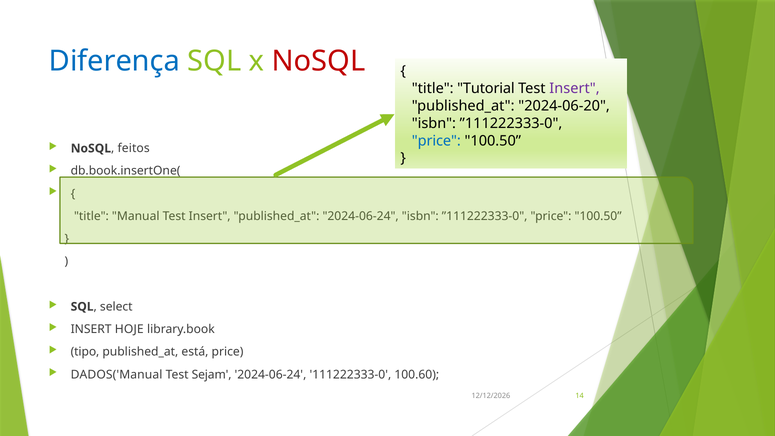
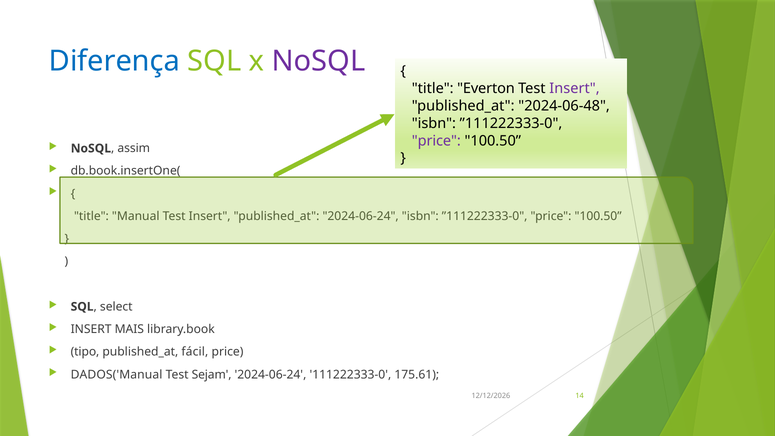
NoSQL at (319, 61) colour: red -> purple
Tutorial: Tutorial -> Everton
2024-06-20: 2024-06-20 -> 2024-06-48
price at (436, 141) colour: blue -> purple
feitos: feitos -> assim
HOJE: HOJE -> MAIS
está: está -> fácil
100.60: 100.60 -> 175.61
